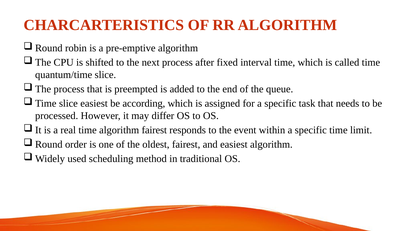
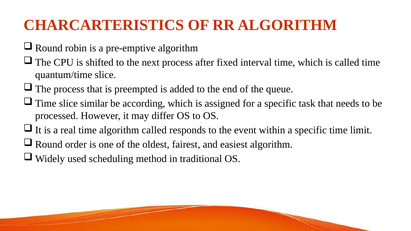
slice easiest: easiest -> similar
algorithm fairest: fairest -> called
